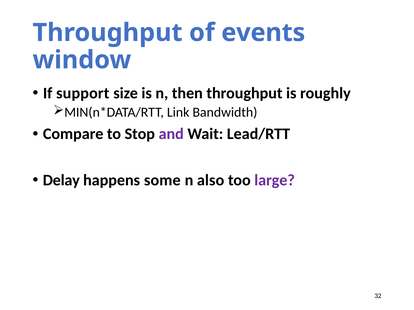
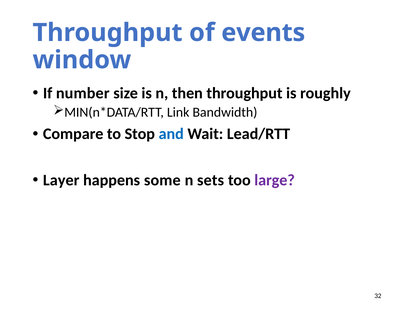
support: support -> number
and colour: purple -> blue
Delay: Delay -> Layer
also: also -> sets
